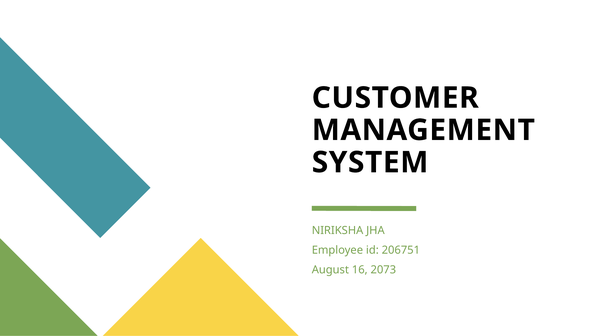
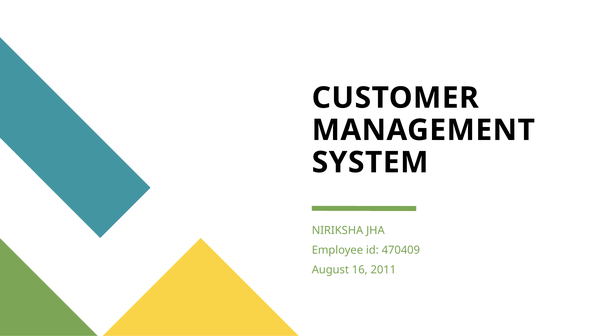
206751: 206751 -> 470409
2073: 2073 -> 2011
